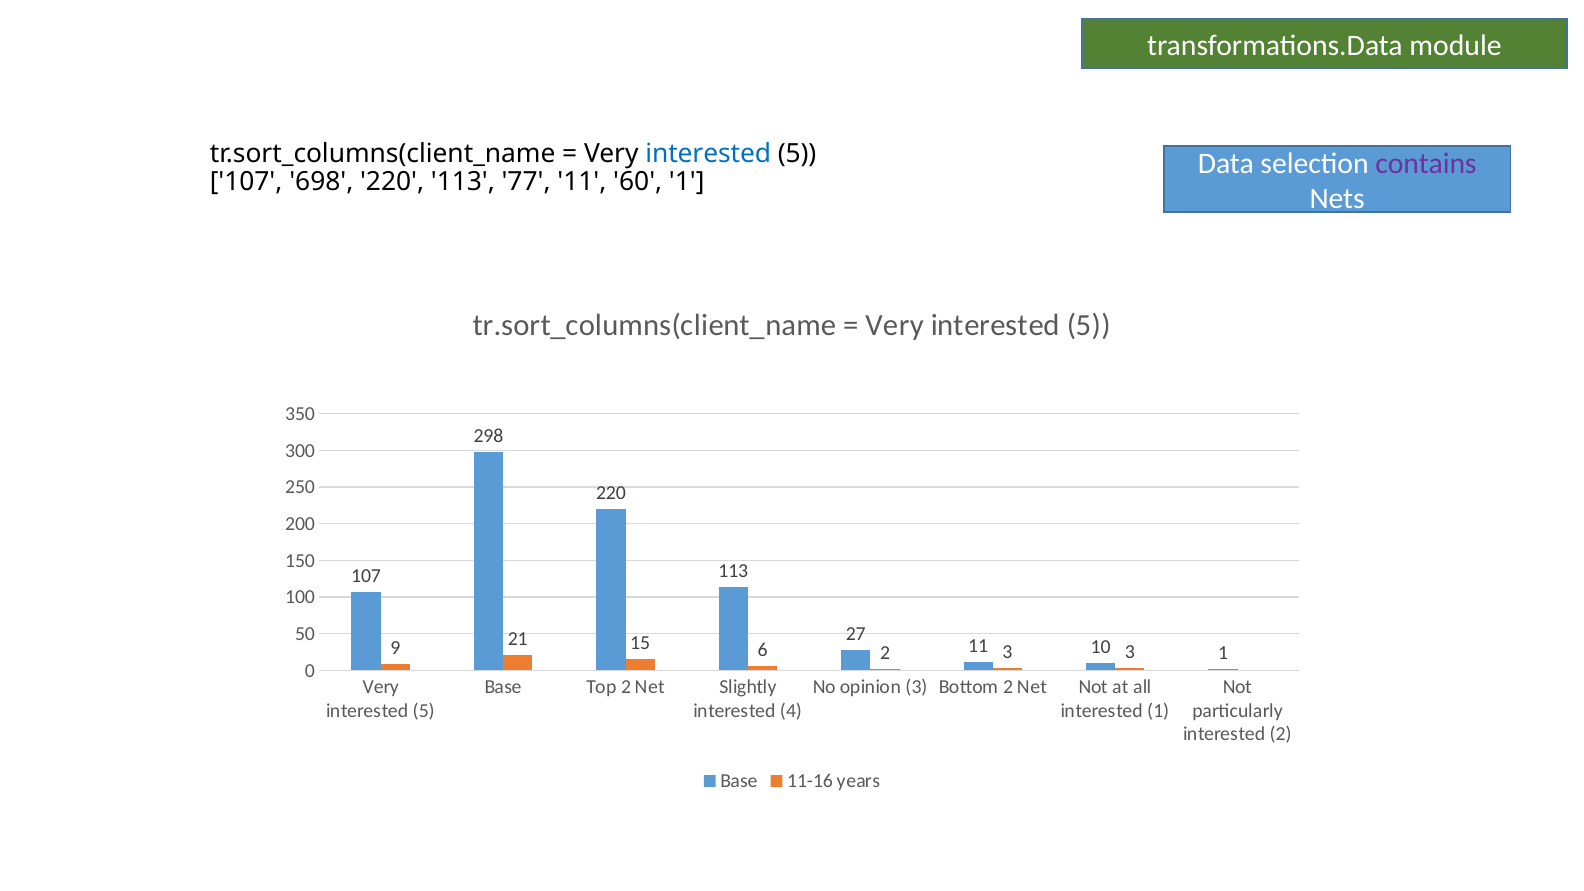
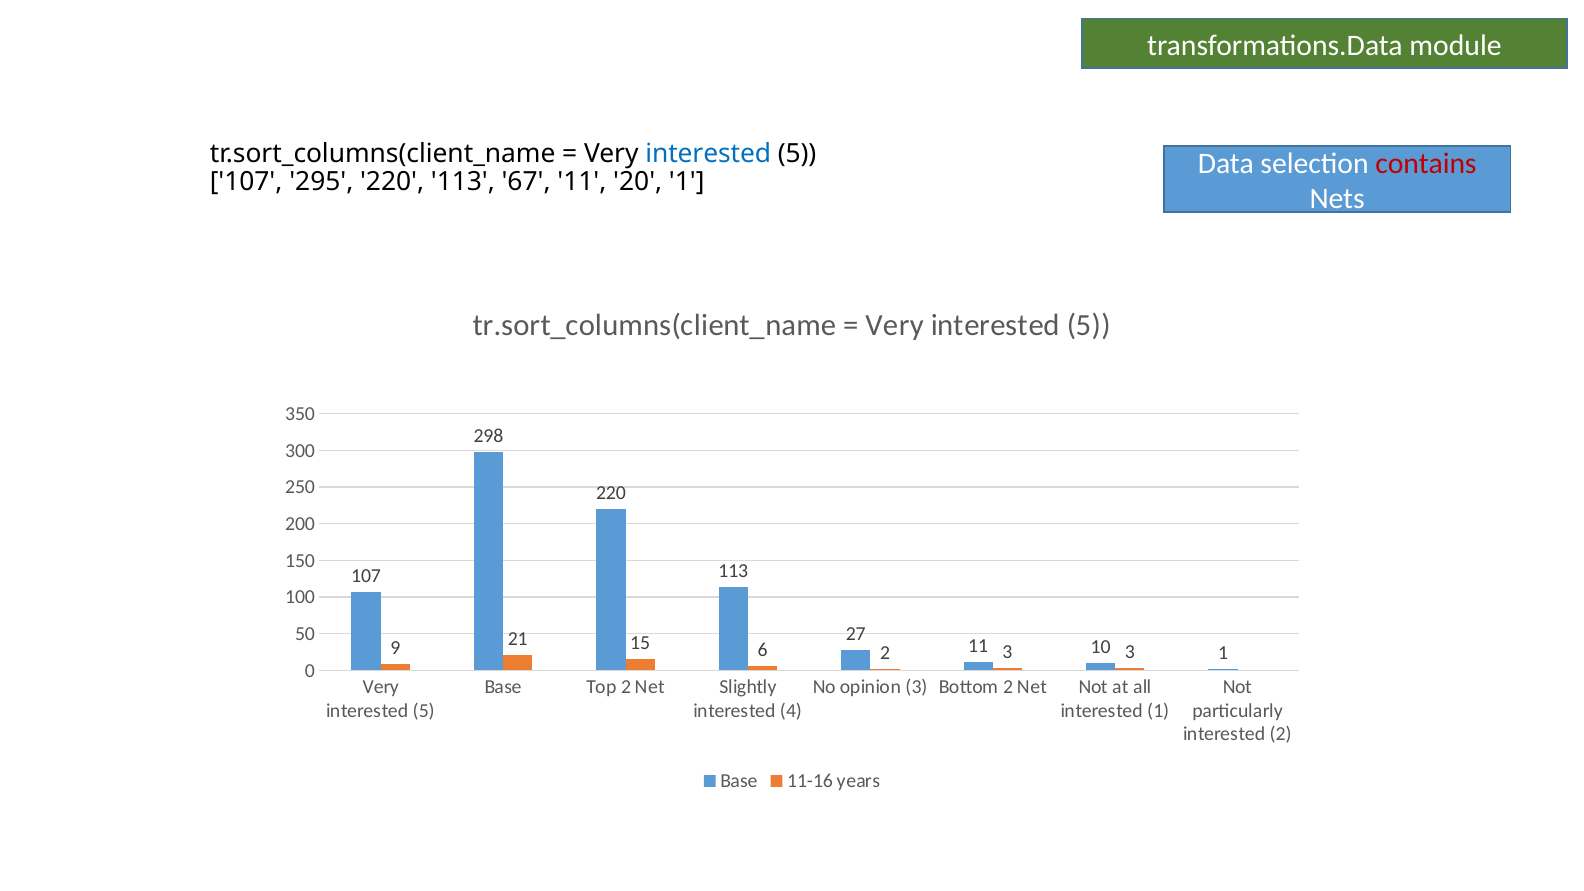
contains colour: purple -> red
698: 698 -> 295
77: 77 -> 67
60: 60 -> 20
